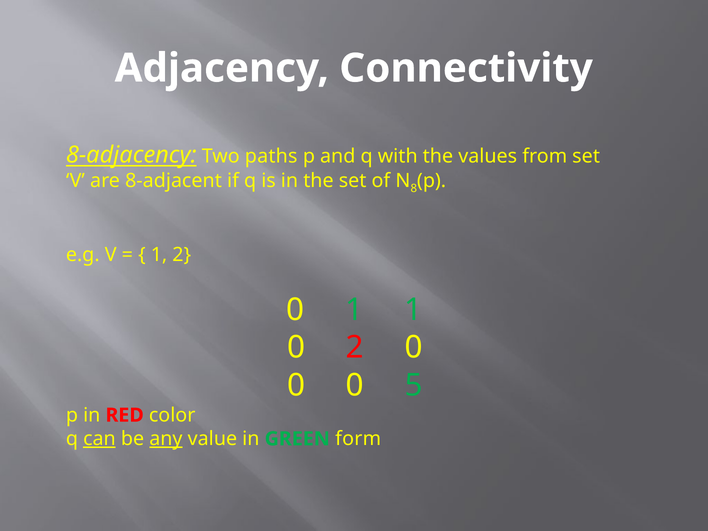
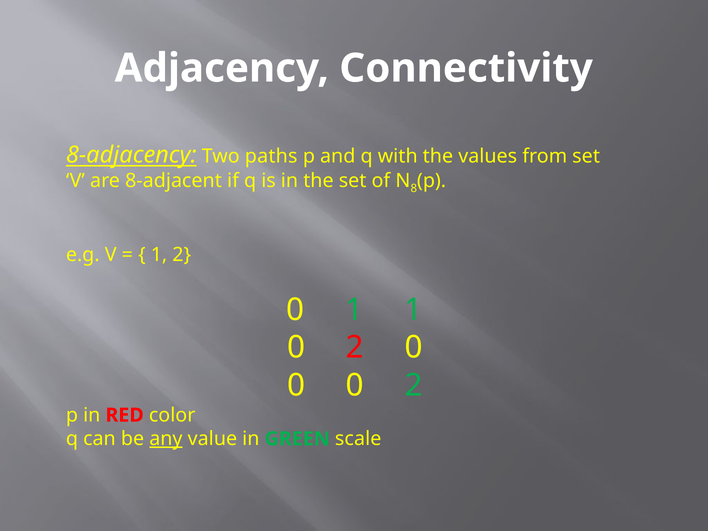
0 0 5: 5 -> 2
can underline: present -> none
form: form -> scale
